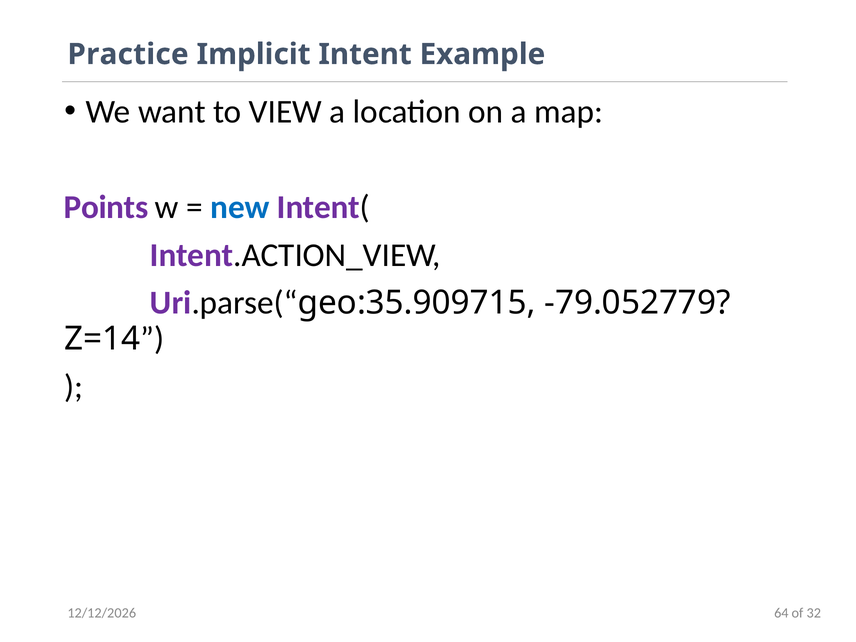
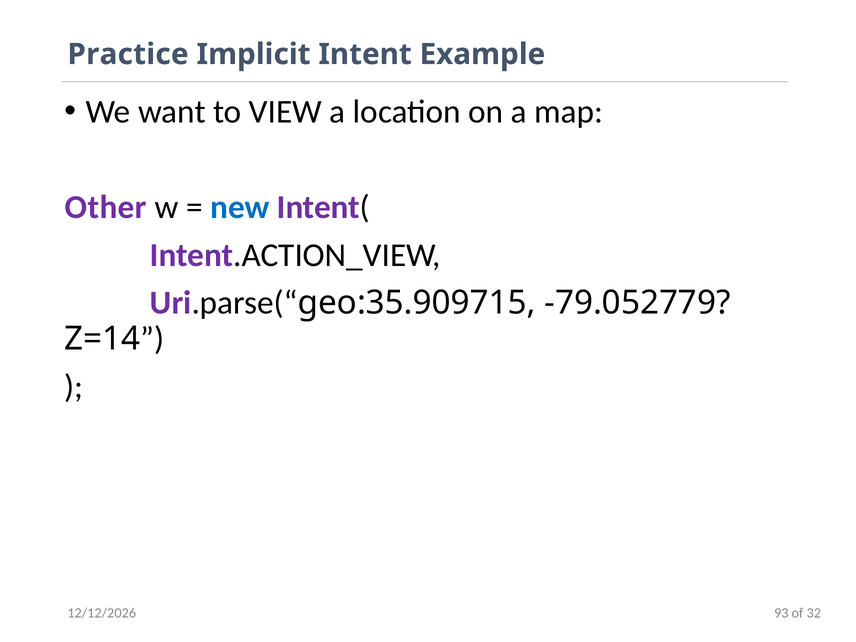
Points: Points -> Other
64: 64 -> 93
